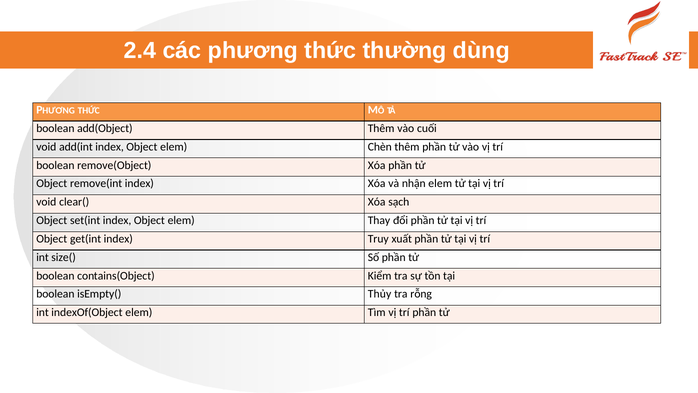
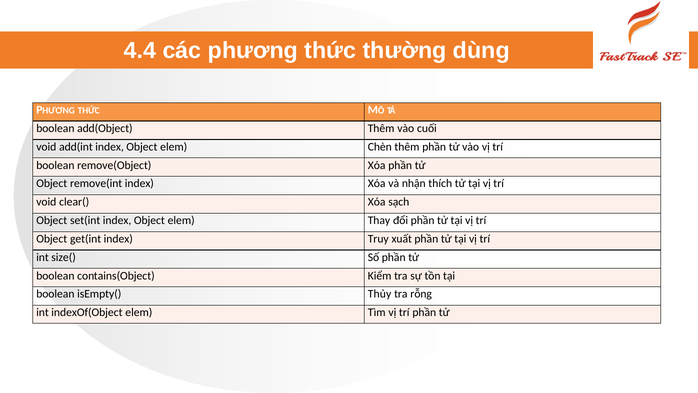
2.4: 2.4 -> 4.4
nhận elem: elem -> thích
